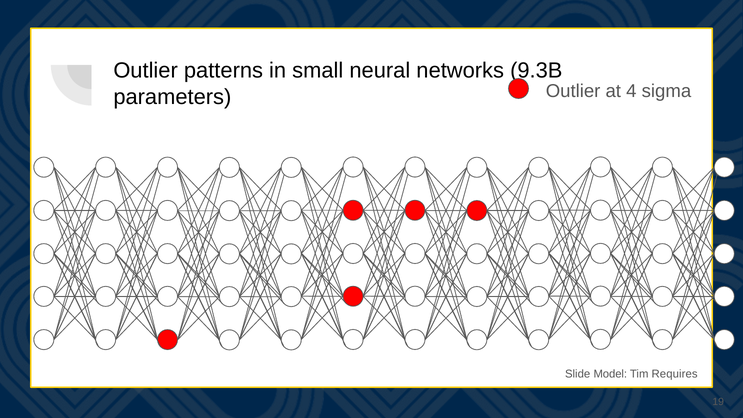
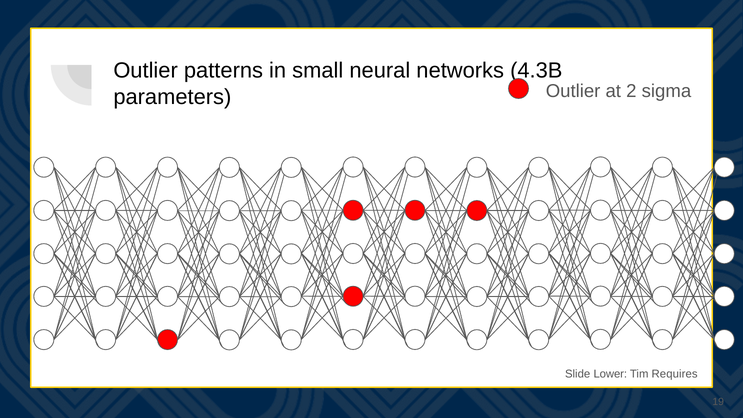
9.3B: 9.3B -> 4.3B
4: 4 -> 2
Model: Model -> Lower
